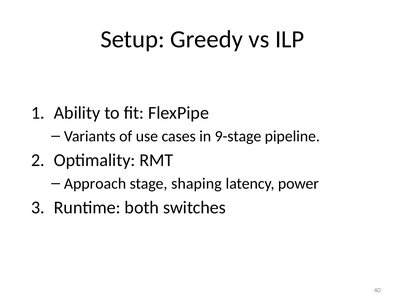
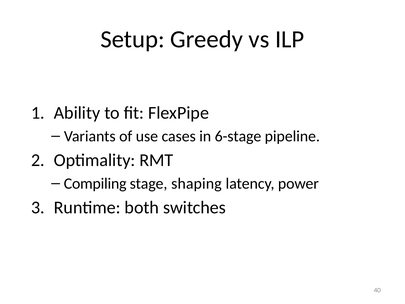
9-stage: 9-stage -> 6-stage
Approach: Approach -> Compiling
